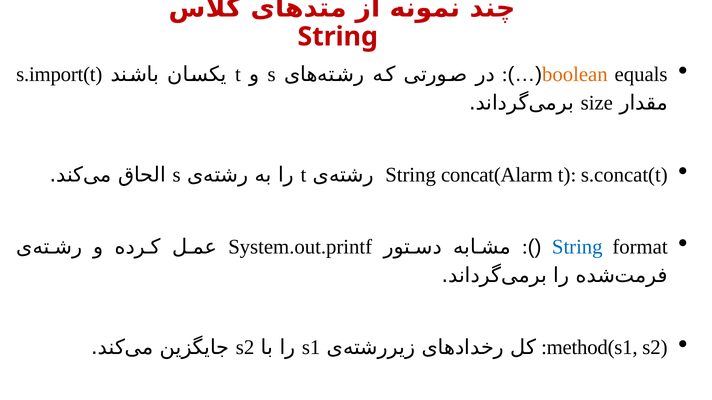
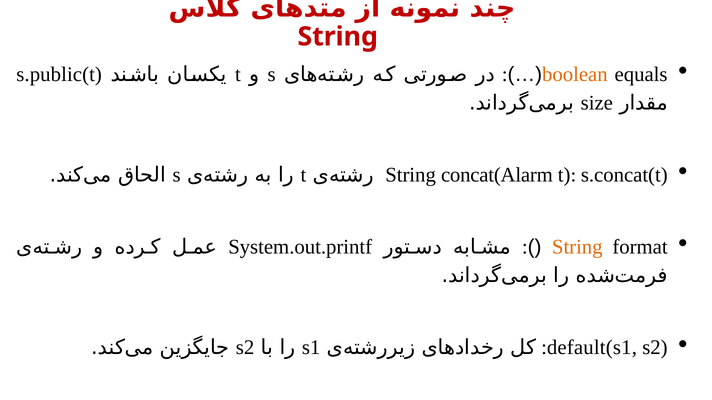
s.import(t: s.import(t -> s.public(t
String at (577, 247) colour: blue -> orange
method(s1: method(s1 -> default(s1
